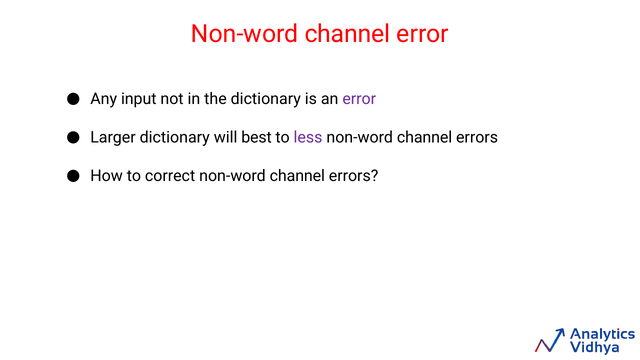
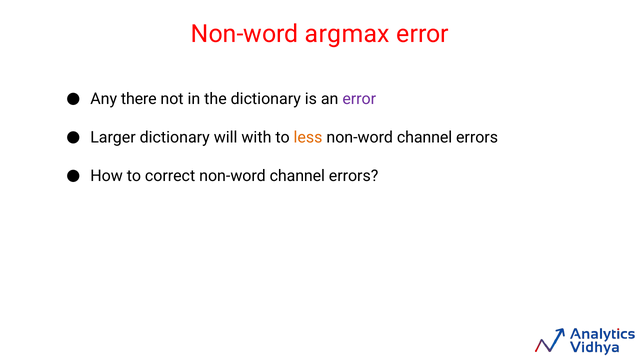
channel at (348, 34): channel -> argmax
input: input -> there
best: best -> with
less colour: purple -> orange
